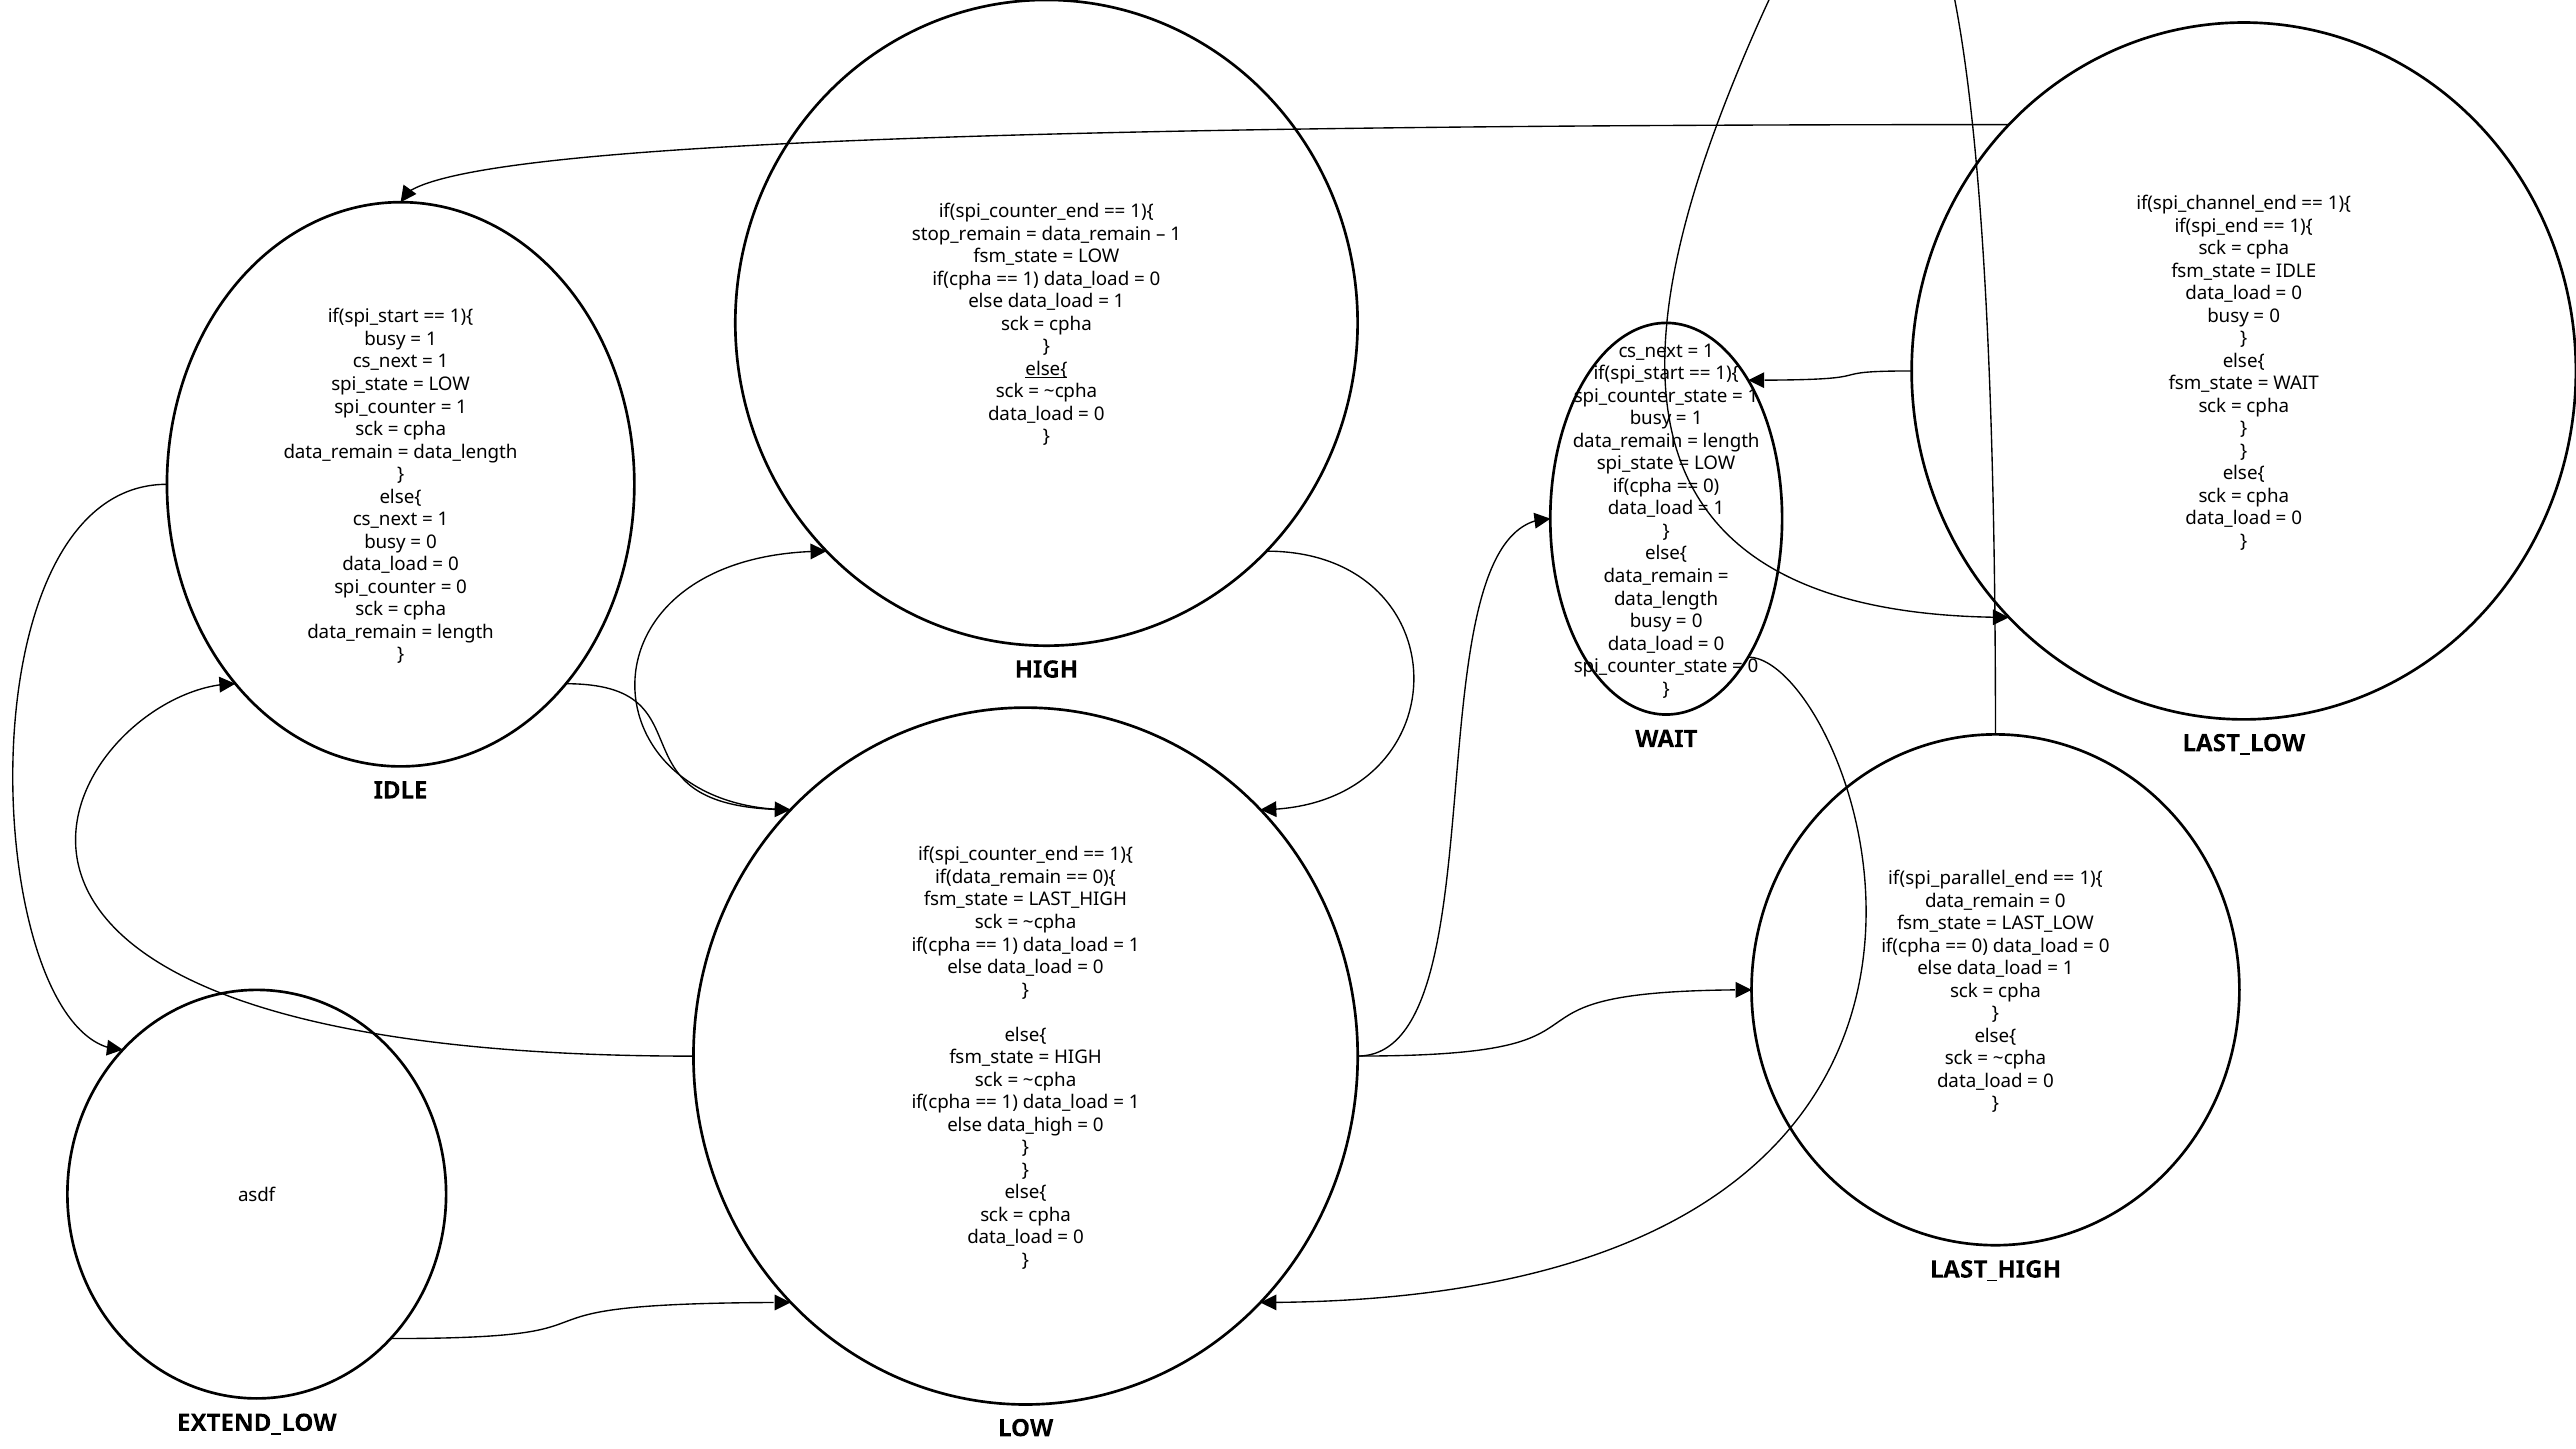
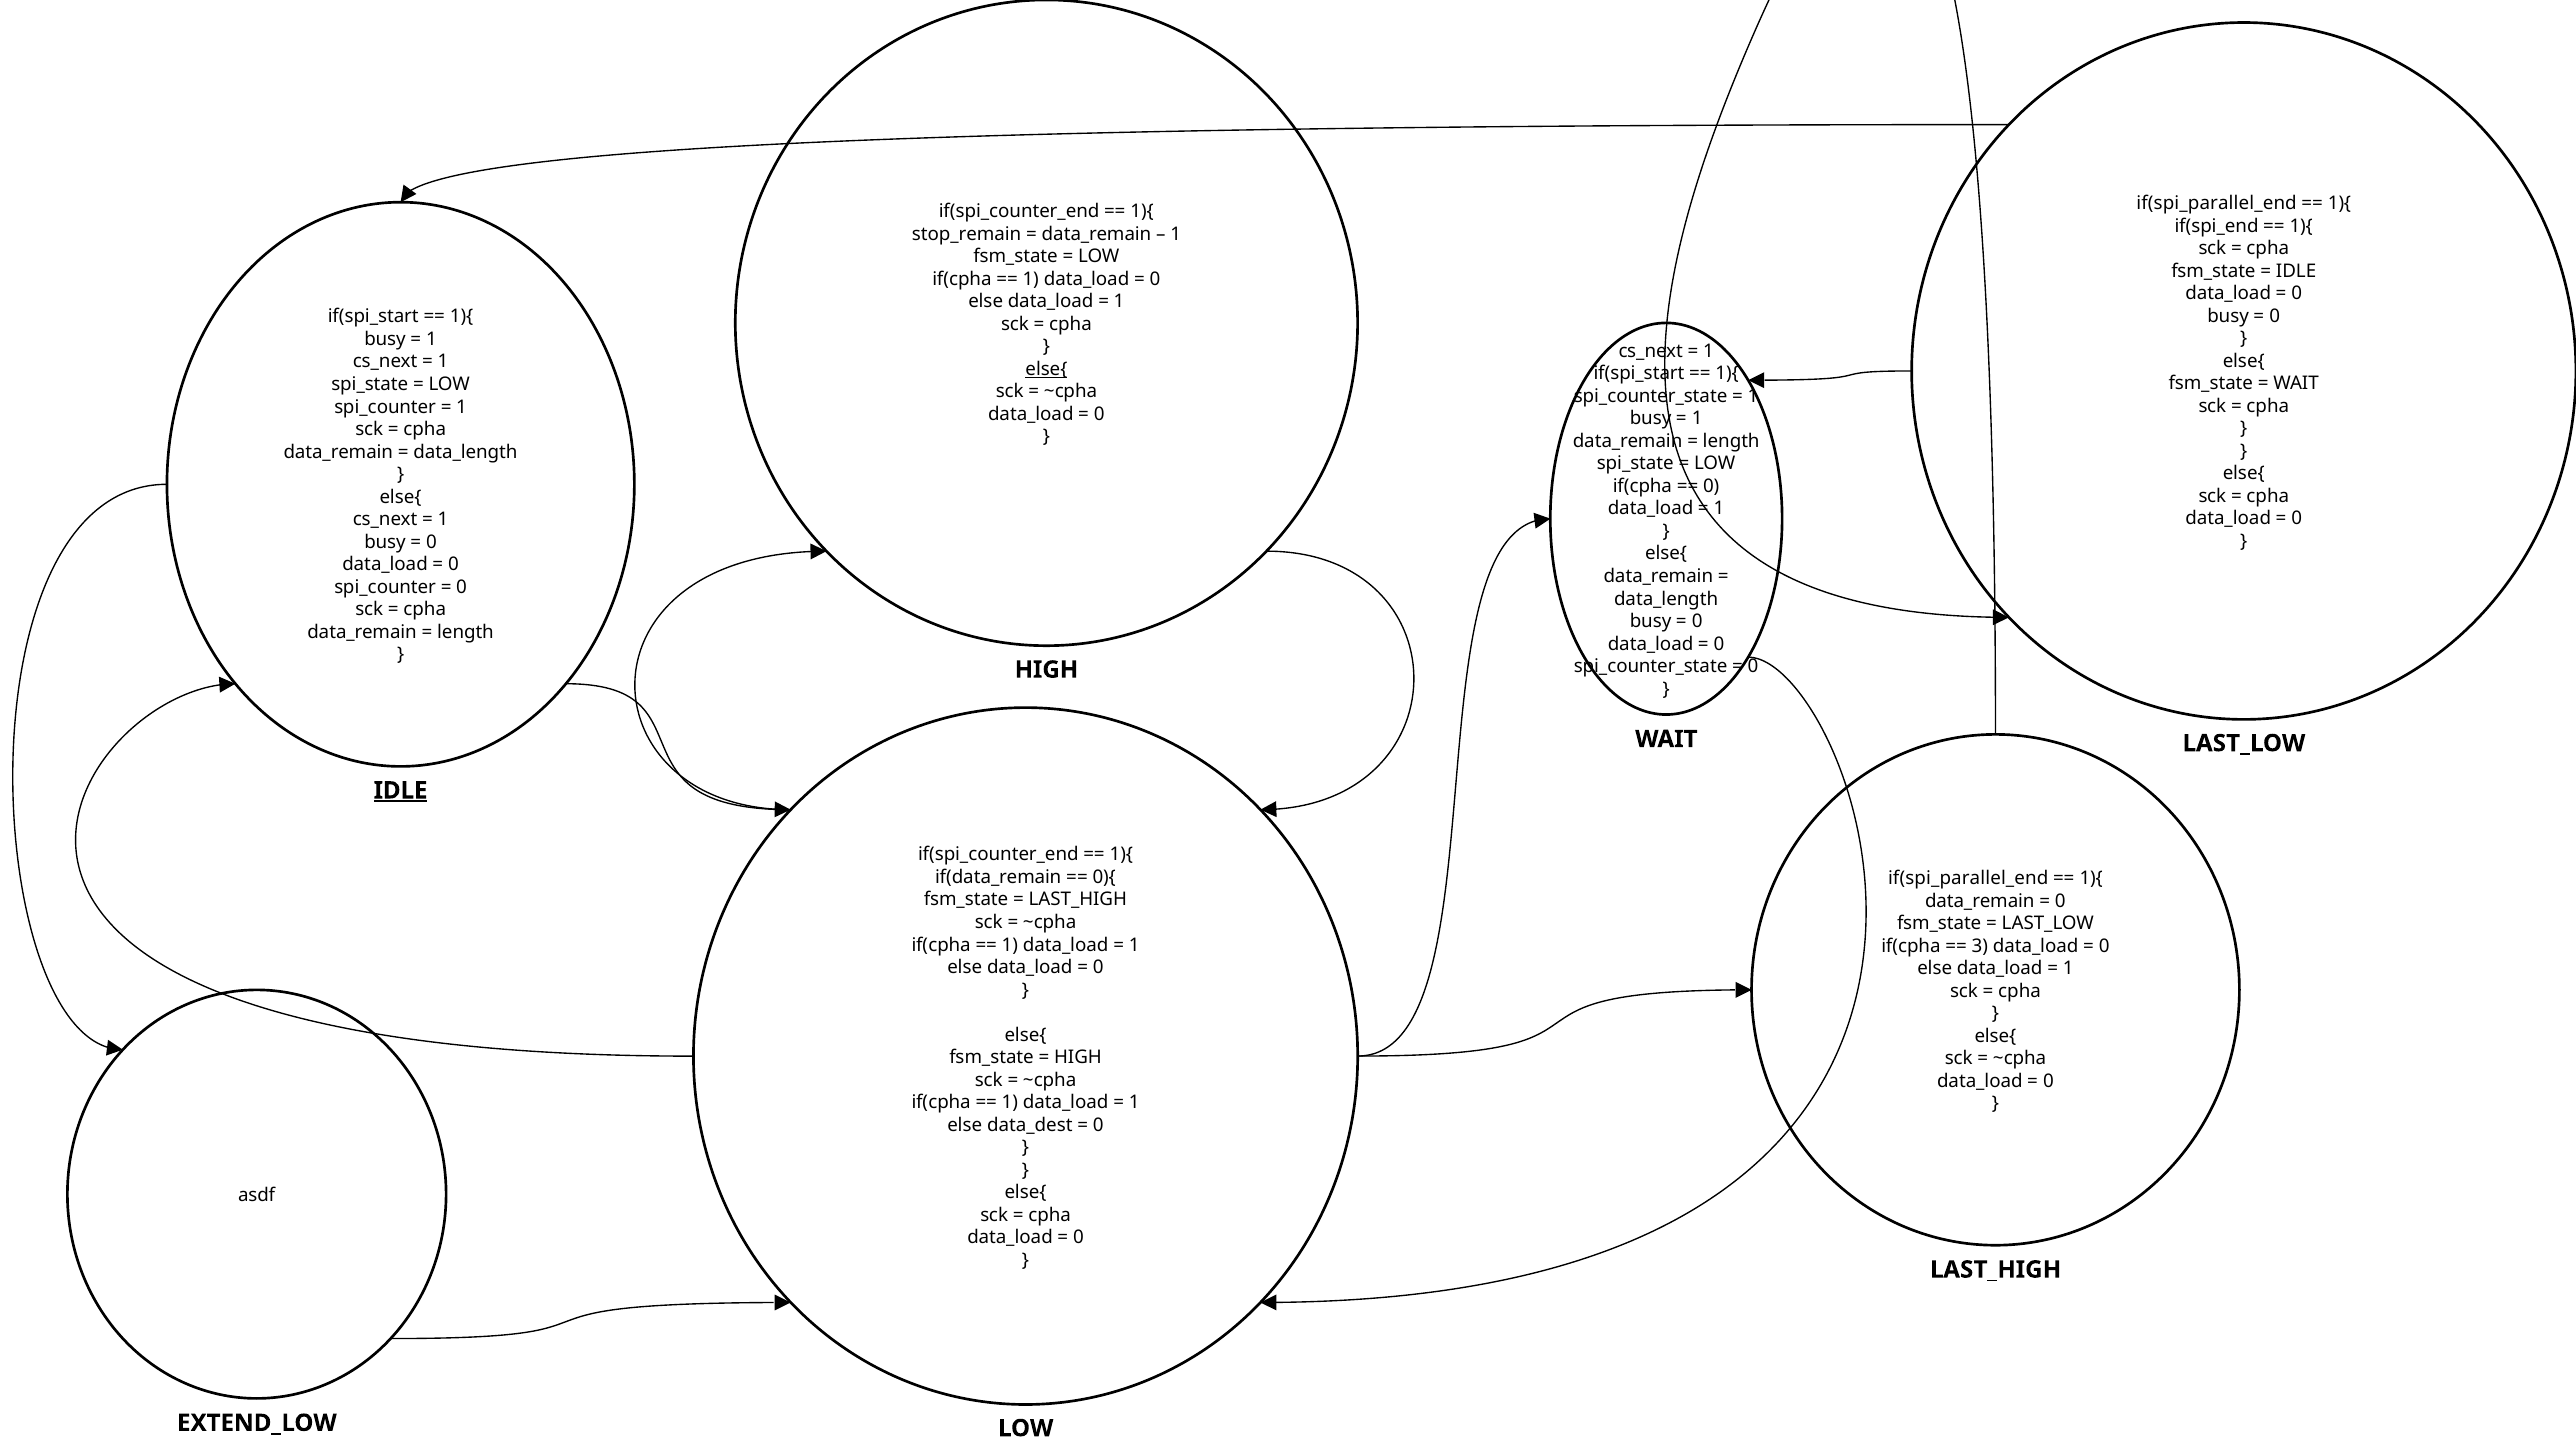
if(spi_channel_end at (2217, 203): if(spi_channel_end -> if(spi_parallel_end
IDLE at (401, 791) underline: none -> present
0 at (1980, 946): 0 -> 3
data_high: data_high -> data_dest
